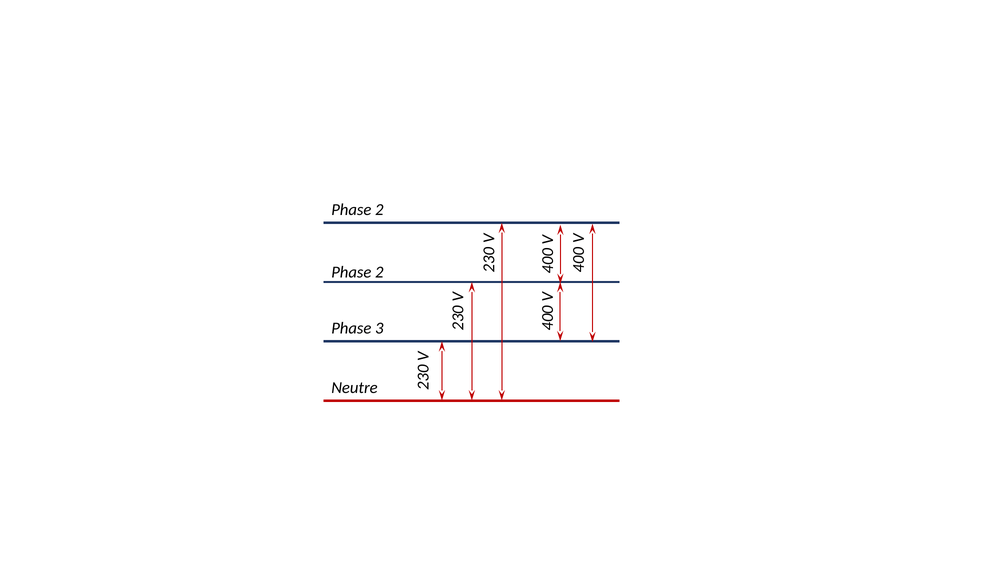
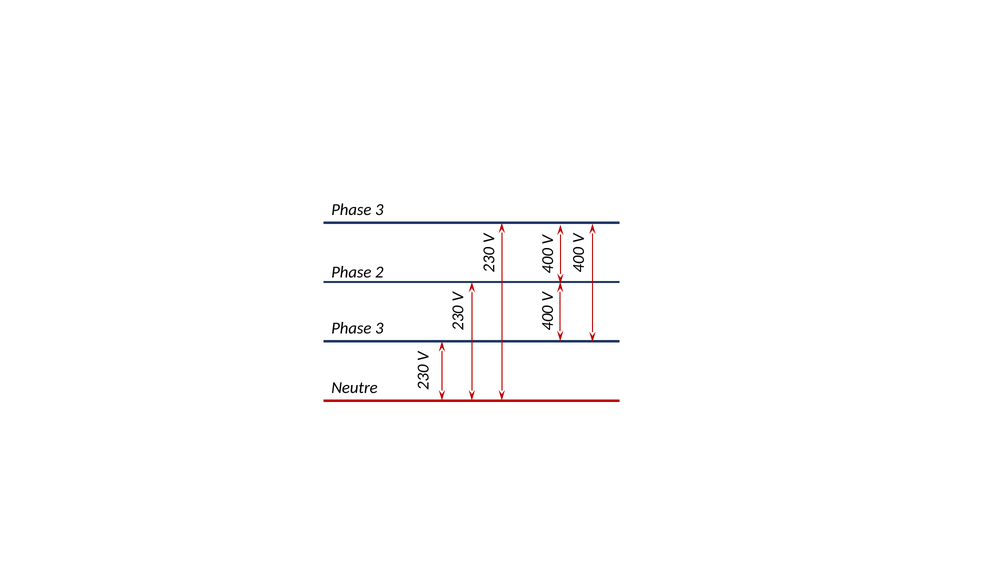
2 at (379, 210): 2 -> 3
